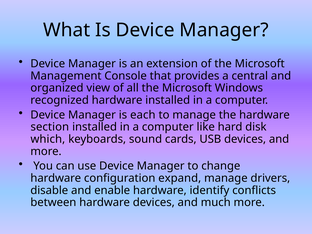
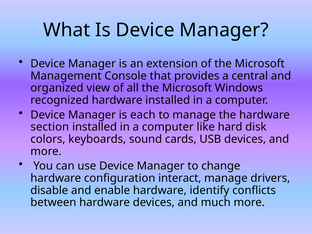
which: which -> colors
expand: expand -> interact
